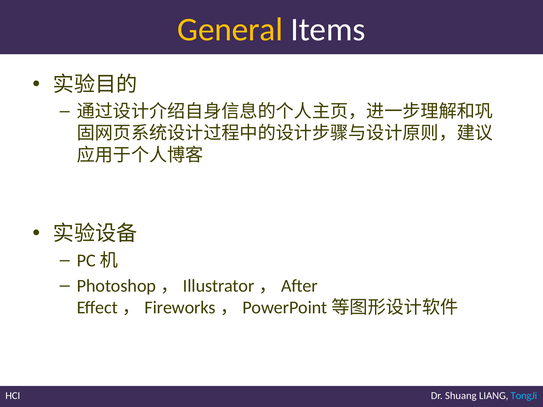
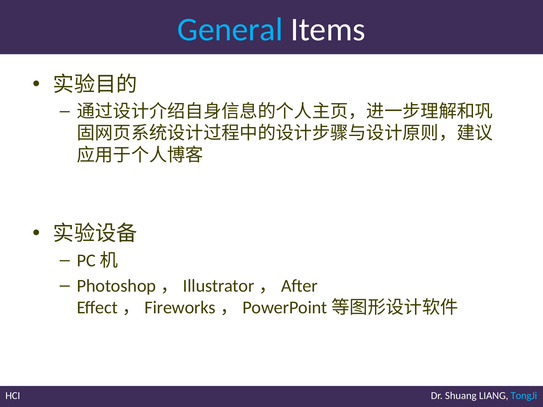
General colour: yellow -> light blue
